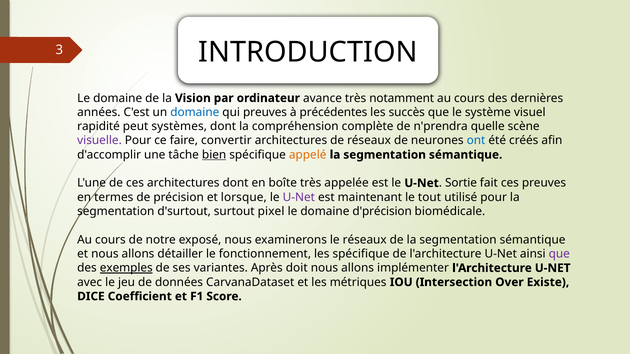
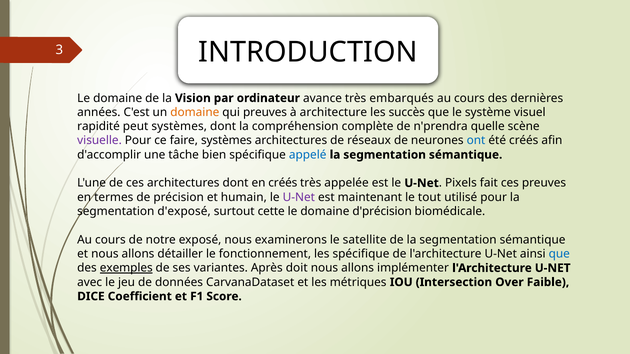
notamment: notamment -> embarqués
domaine at (195, 112) colour: blue -> orange
précédentes: précédentes -> architecture
faire convertir: convertir -> systèmes
bien underline: present -> none
appelé colour: orange -> blue
en boîte: boîte -> créés
Sortie: Sortie -> Pixels
lorsque: lorsque -> humain
d'surtout: d'surtout -> d'exposé
pixel: pixel -> cette
le réseaux: réseaux -> satellite
que at (559, 254) colour: purple -> blue
Existe: Existe -> Faible
